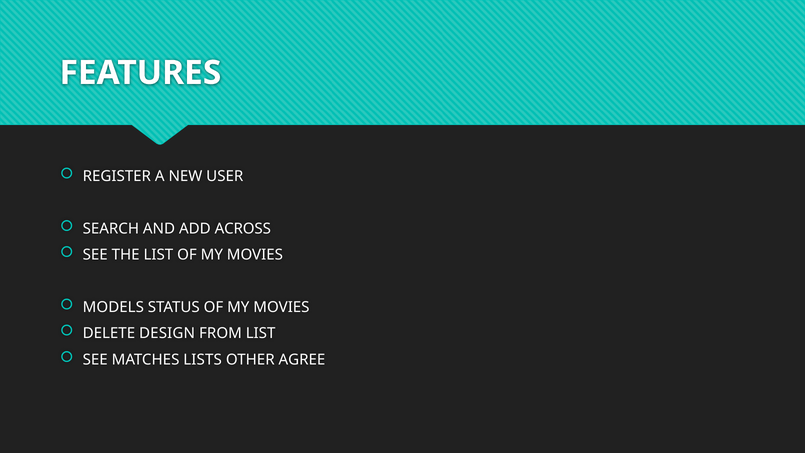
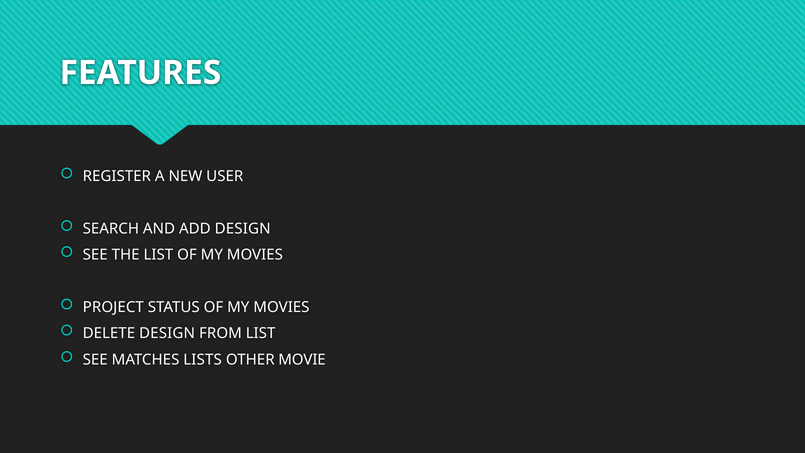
ADD ACROSS: ACROSS -> DESIGN
MODELS: MODELS -> PROJECT
AGREE: AGREE -> MOVIE
